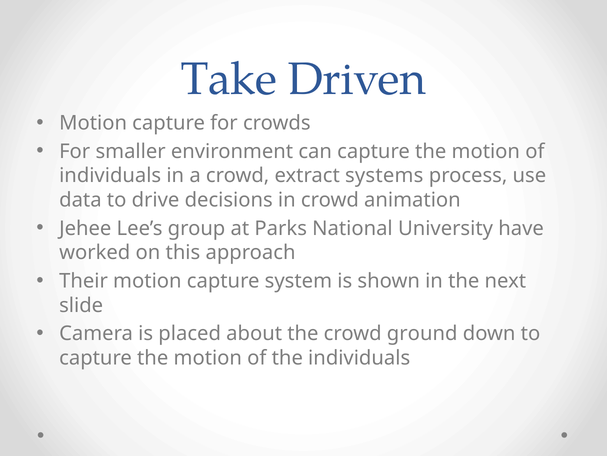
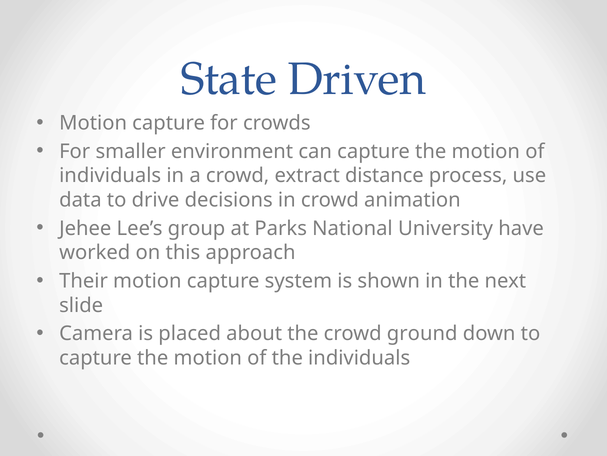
Take: Take -> State
systems: systems -> distance
